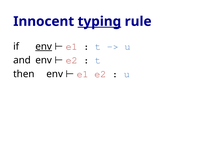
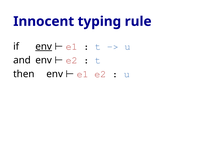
typing underline: present -> none
